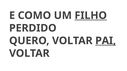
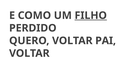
PAI underline: present -> none
